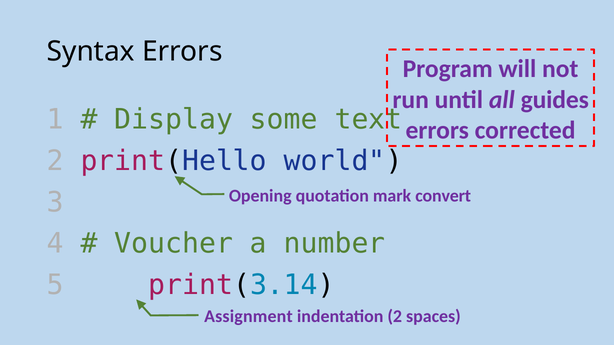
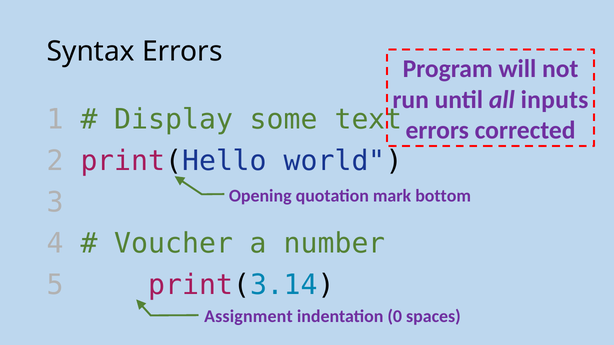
guides: guides -> inputs
convert: convert -> bottom
indentation 2: 2 -> 0
